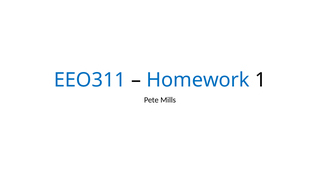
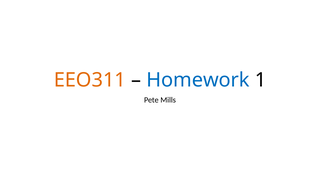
EEO311 colour: blue -> orange
